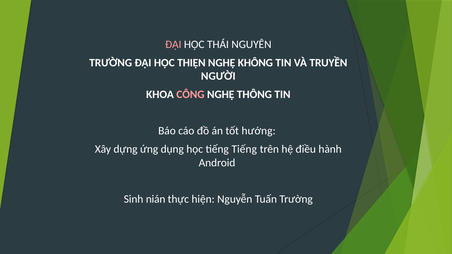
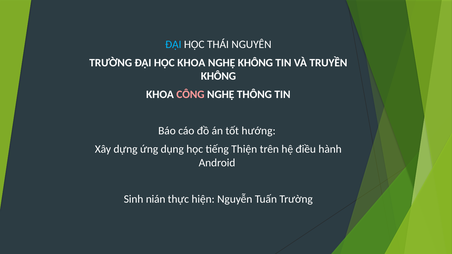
ĐẠI at (173, 44) colour: pink -> light blue
HỌC THIỆN: THIỆN -> KHOA
NGƯỜI at (218, 76): NGƯỜI -> KHÔNG
tiếng Tiếng: Tiếng -> Thiện
